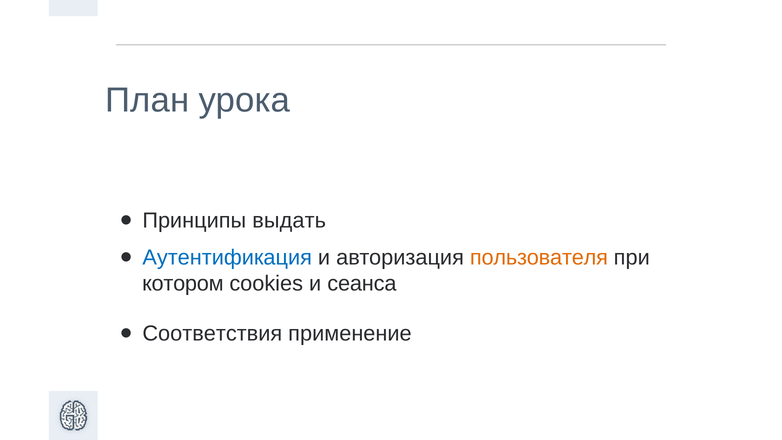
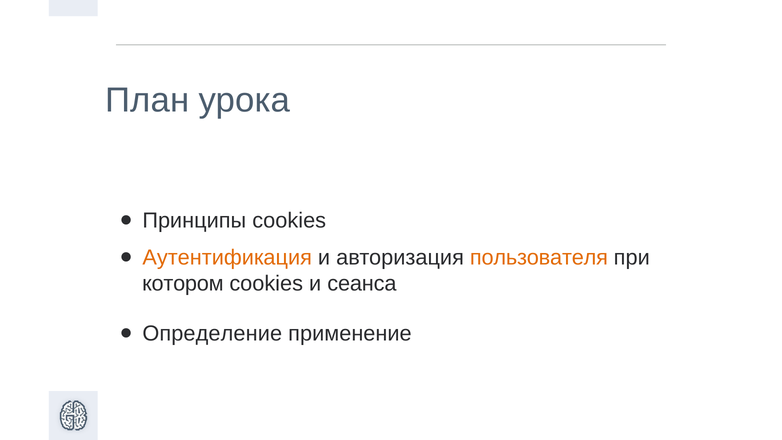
Принципы выдать: выдать -> cookies
Аутентификация colour: blue -> orange
Соответствия: Соответствия -> Определение
